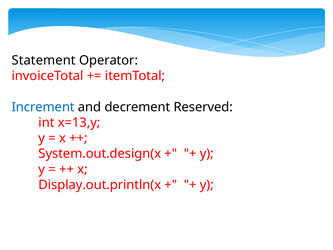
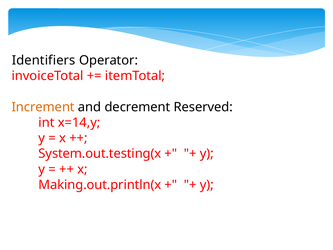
Statement: Statement -> Identifiers
Increment colour: blue -> orange
x=13,y: x=13,y -> x=14,y
System.out.design(x: System.out.design(x -> System.out.testing(x
Display.out.println(x: Display.out.println(x -> Making.out.println(x
